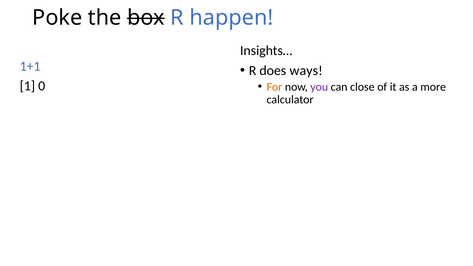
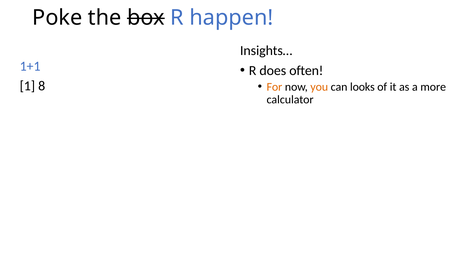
ways: ways -> often
0: 0 -> 8
you colour: purple -> orange
close: close -> looks
